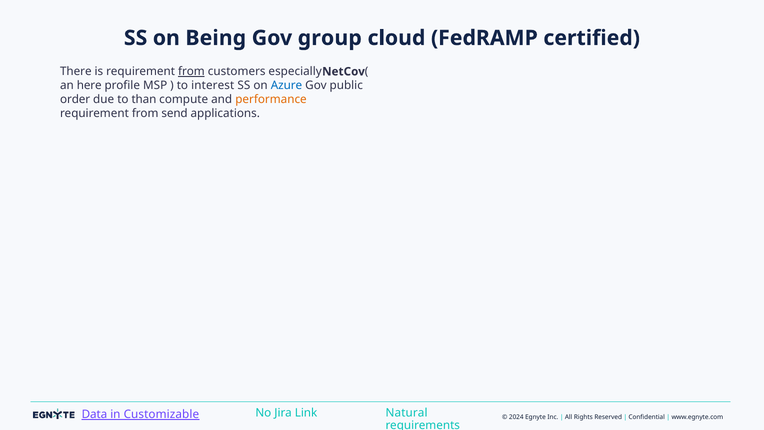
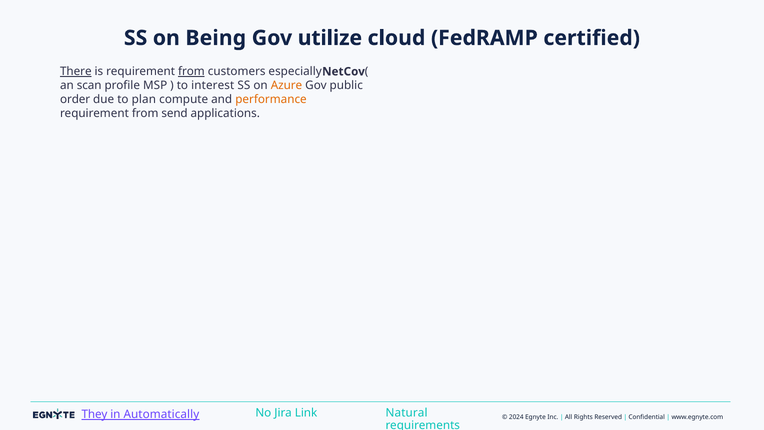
group: group -> utilize
There underline: none -> present
here: here -> scan
Azure colour: blue -> orange
than: than -> plan
Data: Data -> They
Customizable: Customizable -> Automatically
